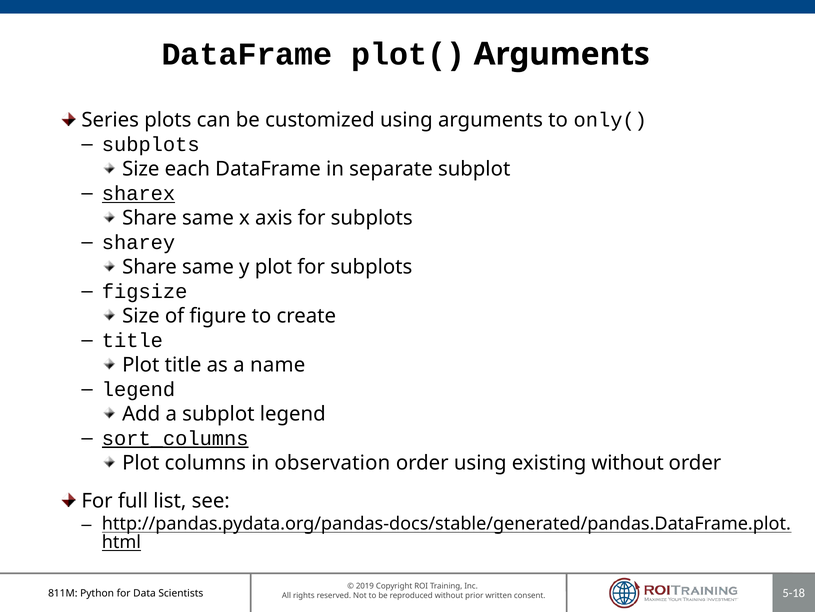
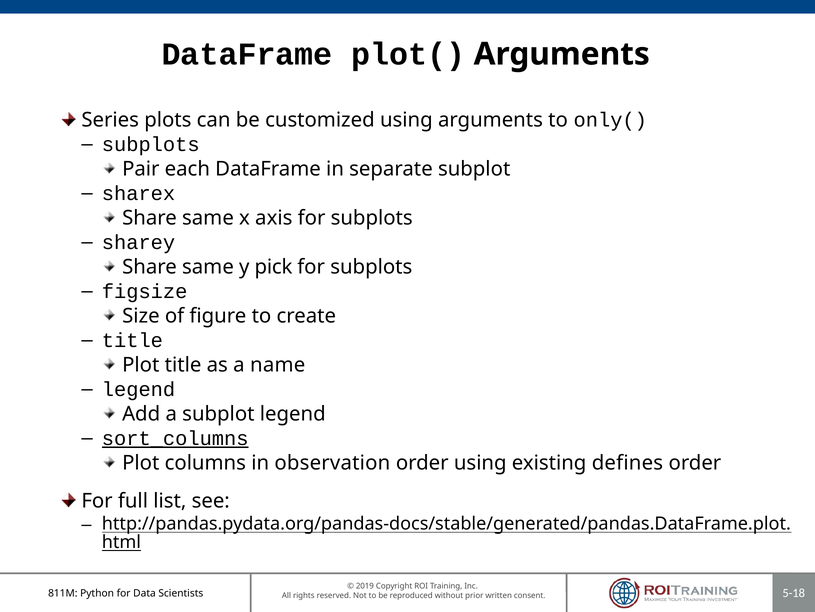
Size at (141, 169): Size -> Pair
sharex underline: present -> none
y plot: plot -> pick
existing without: without -> defines
